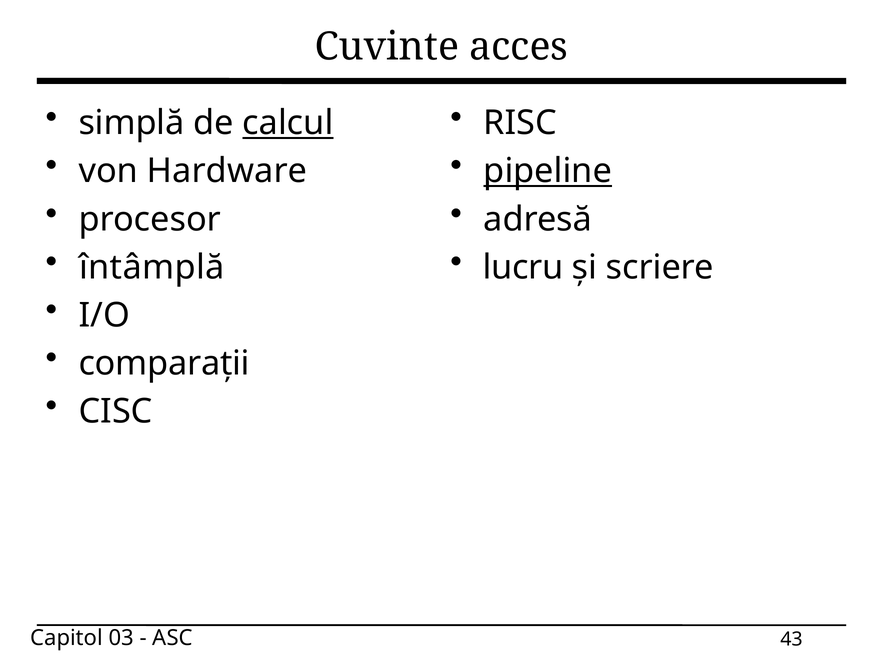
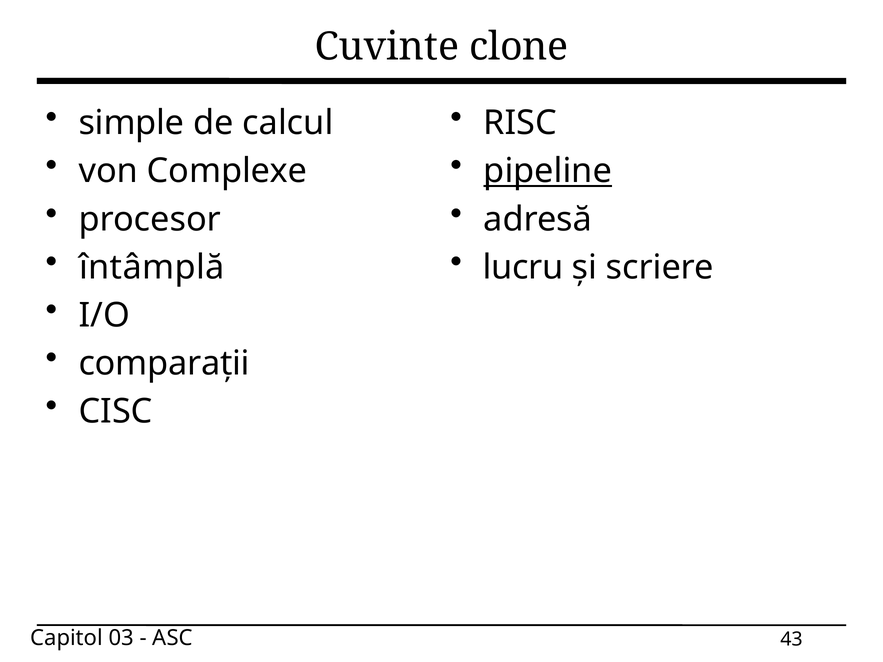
acces: acces -> clone
simplă: simplă -> simple
calcul underline: present -> none
Hardware: Hardware -> Complexe
